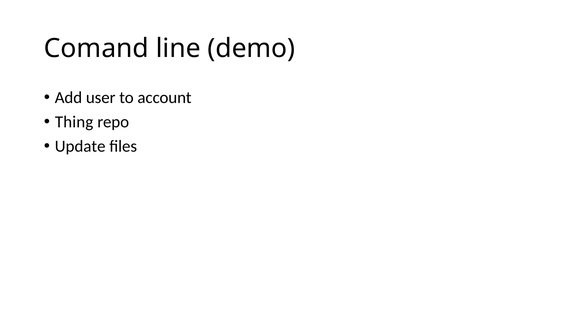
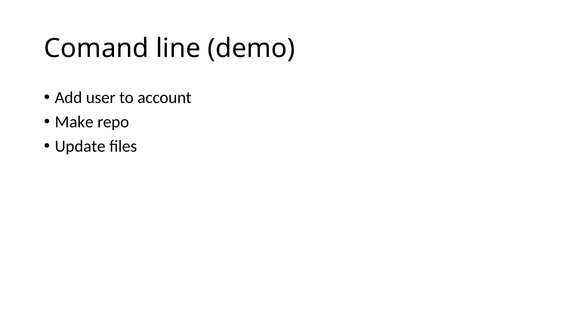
Thing: Thing -> Make
